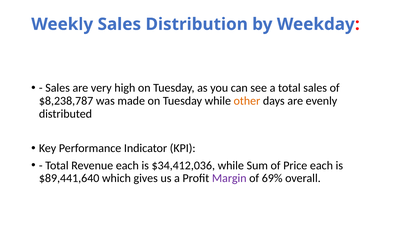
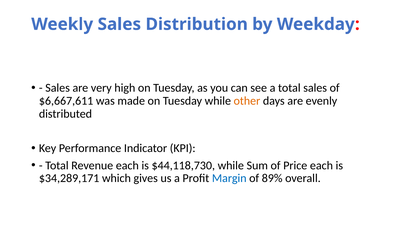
$8,238,787: $8,238,787 -> $6,667,611
$34,412,036: $34,412,036 -> $44,118,730
$89,441,640: $89,441,640 -> $34,289,171
Margin colour: purple -> blue
69%: 69% -> 89%
